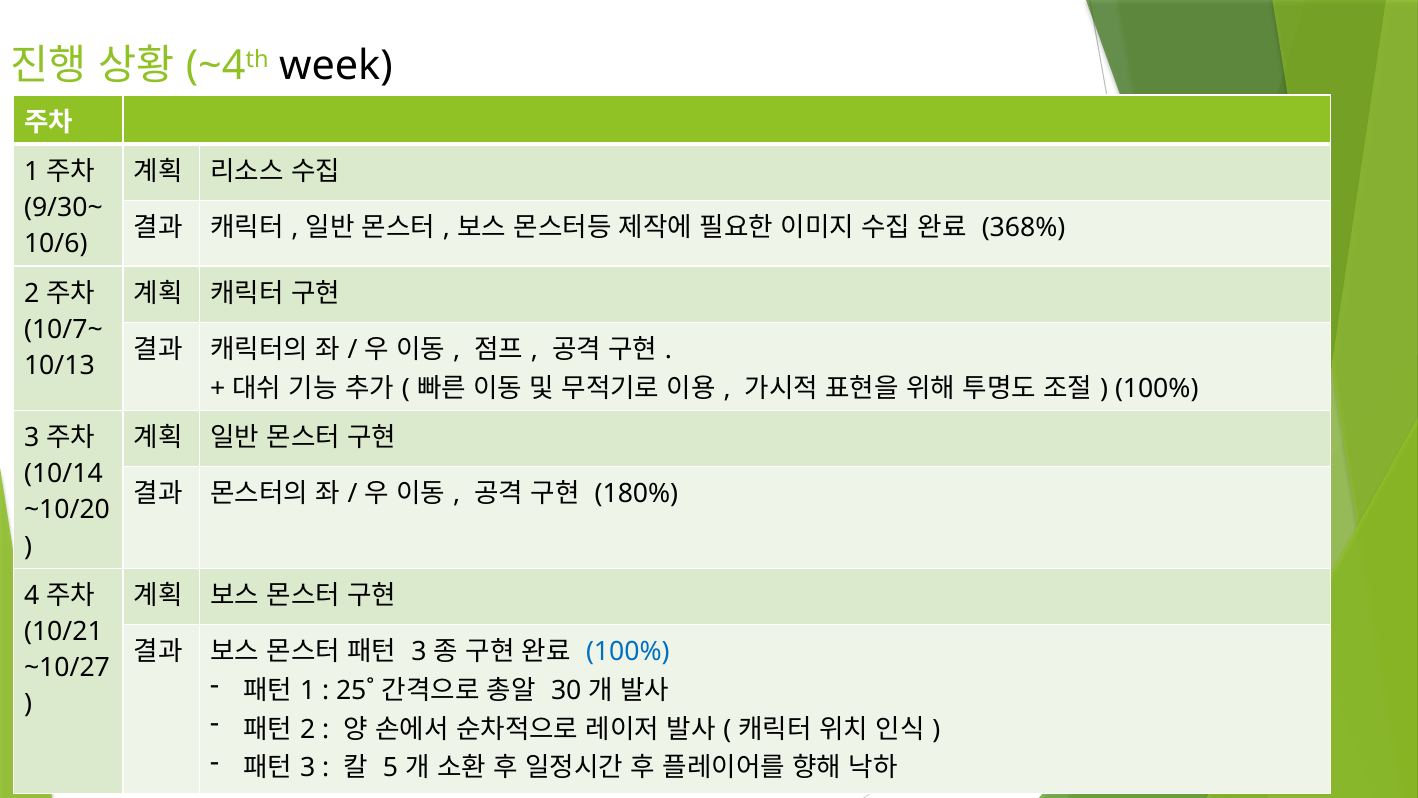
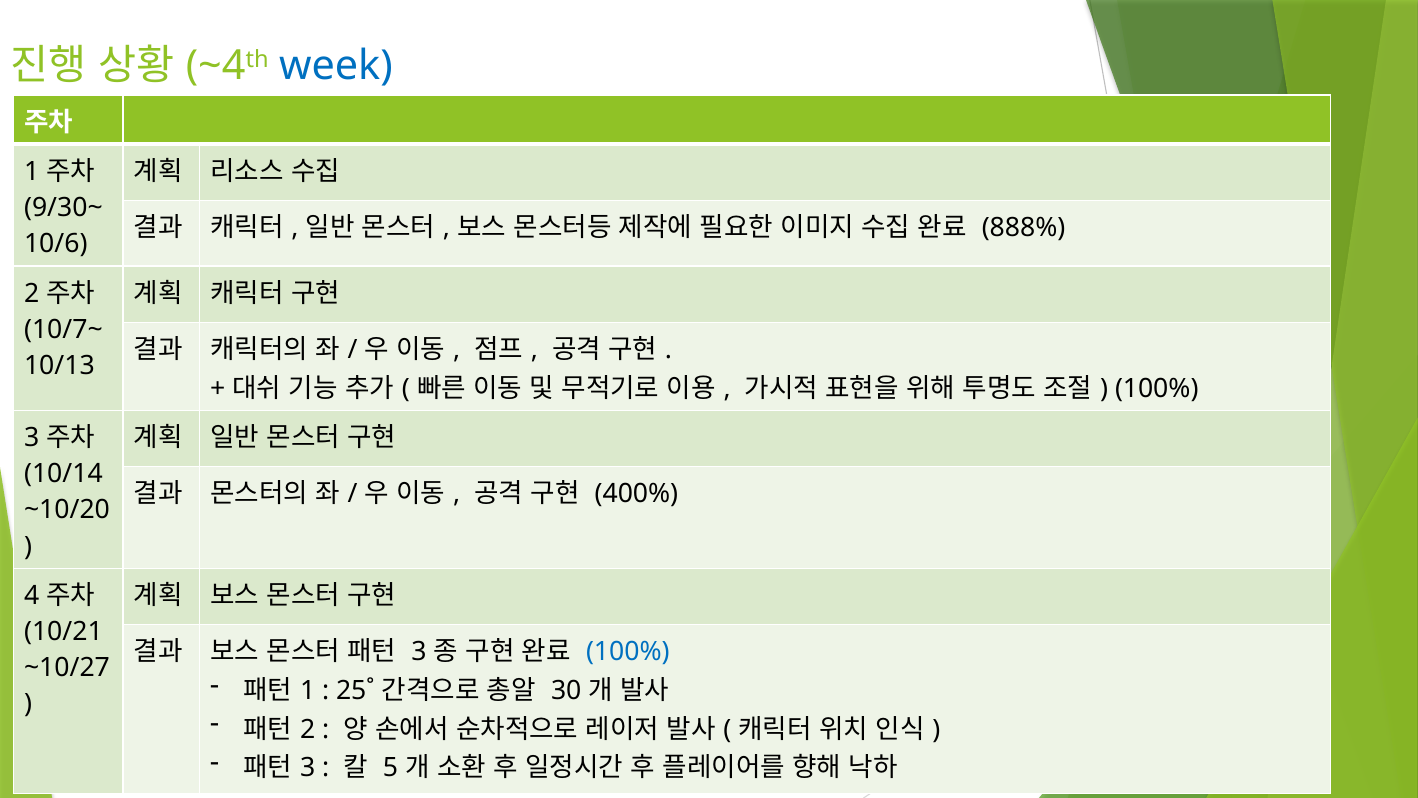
week colour: black -> blue
368%: 368% -> 888%
180%: 180% -> 400%
